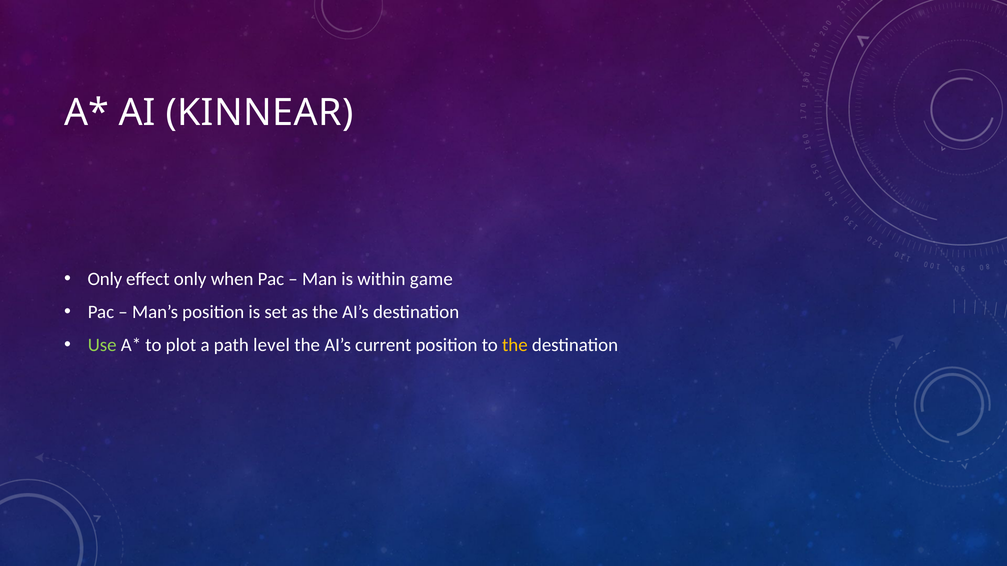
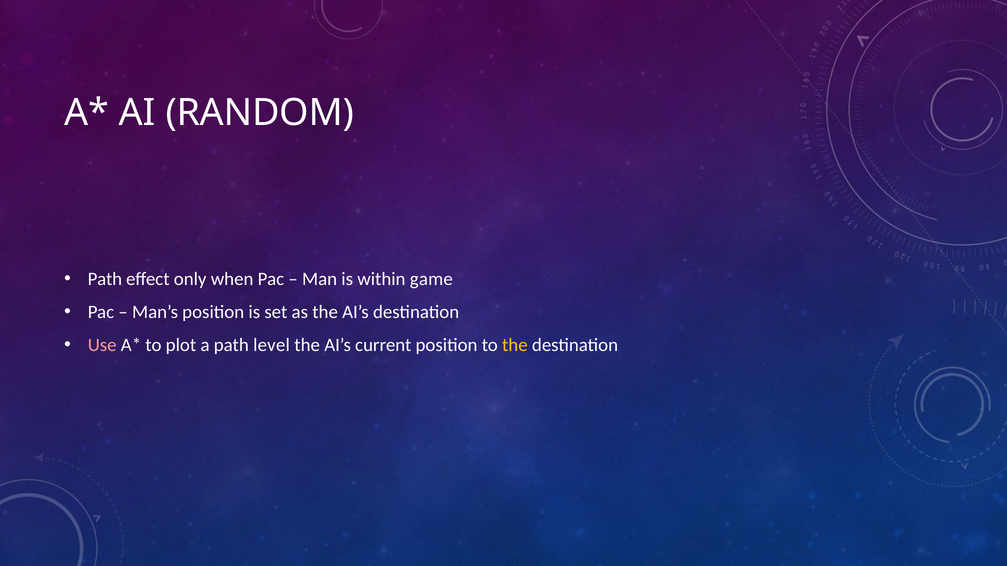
KINNEAR: KINNEAR -> RANDOM
Only at (105, 279): Only -> Path
Use colour: light green -> pink
